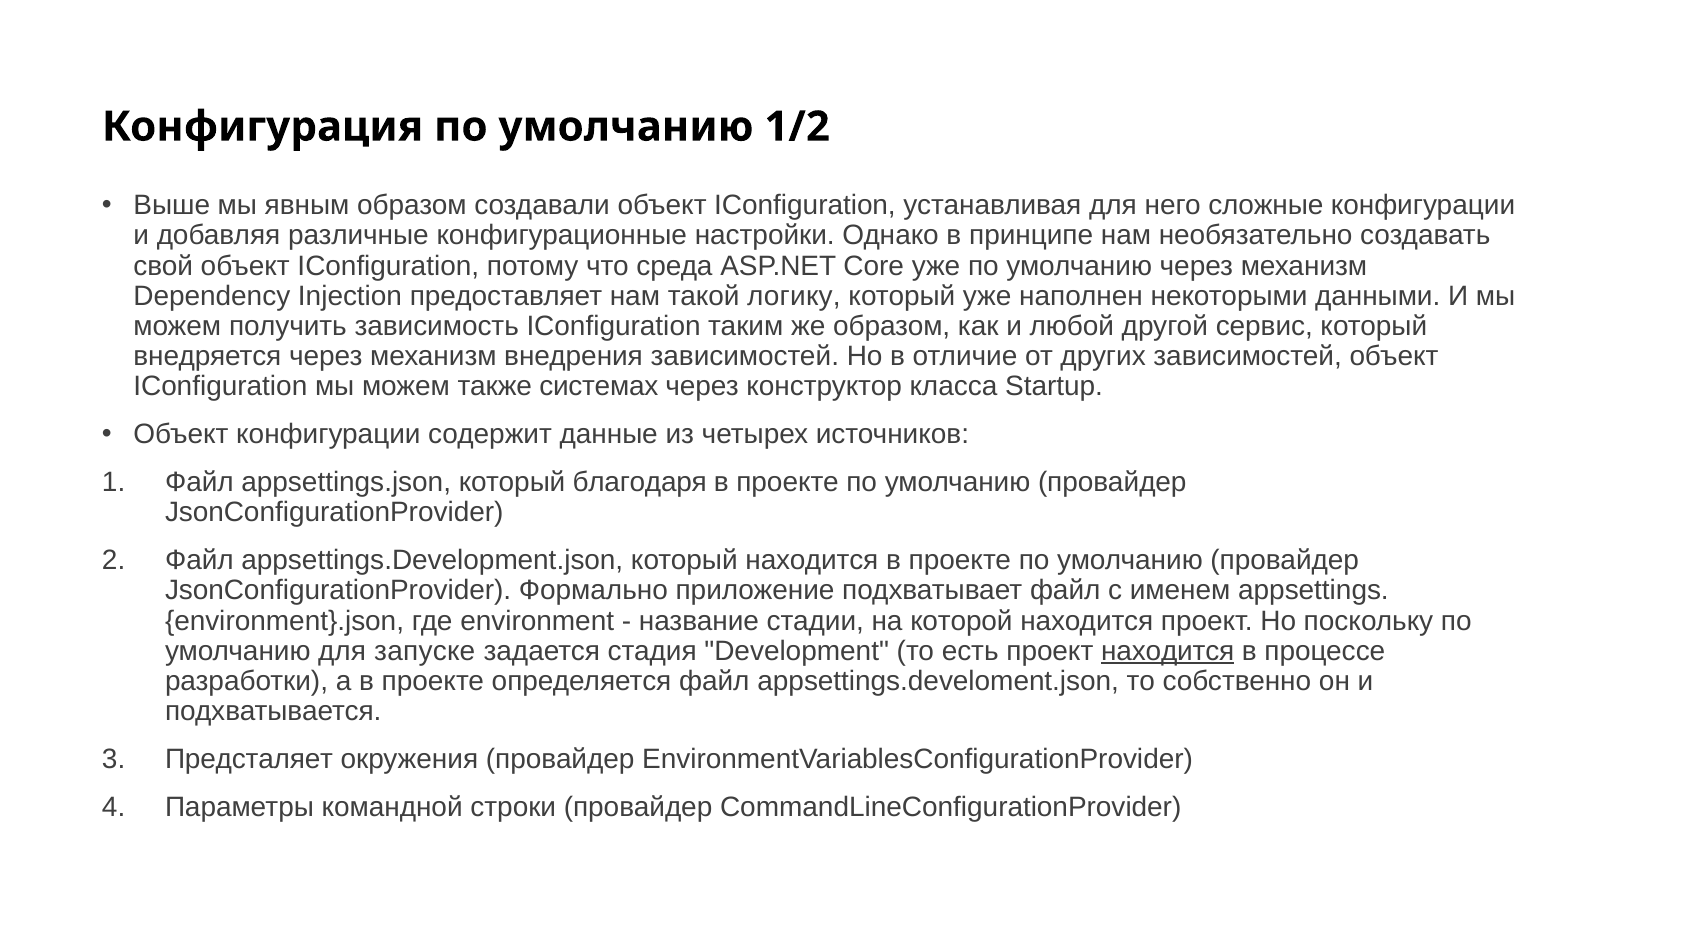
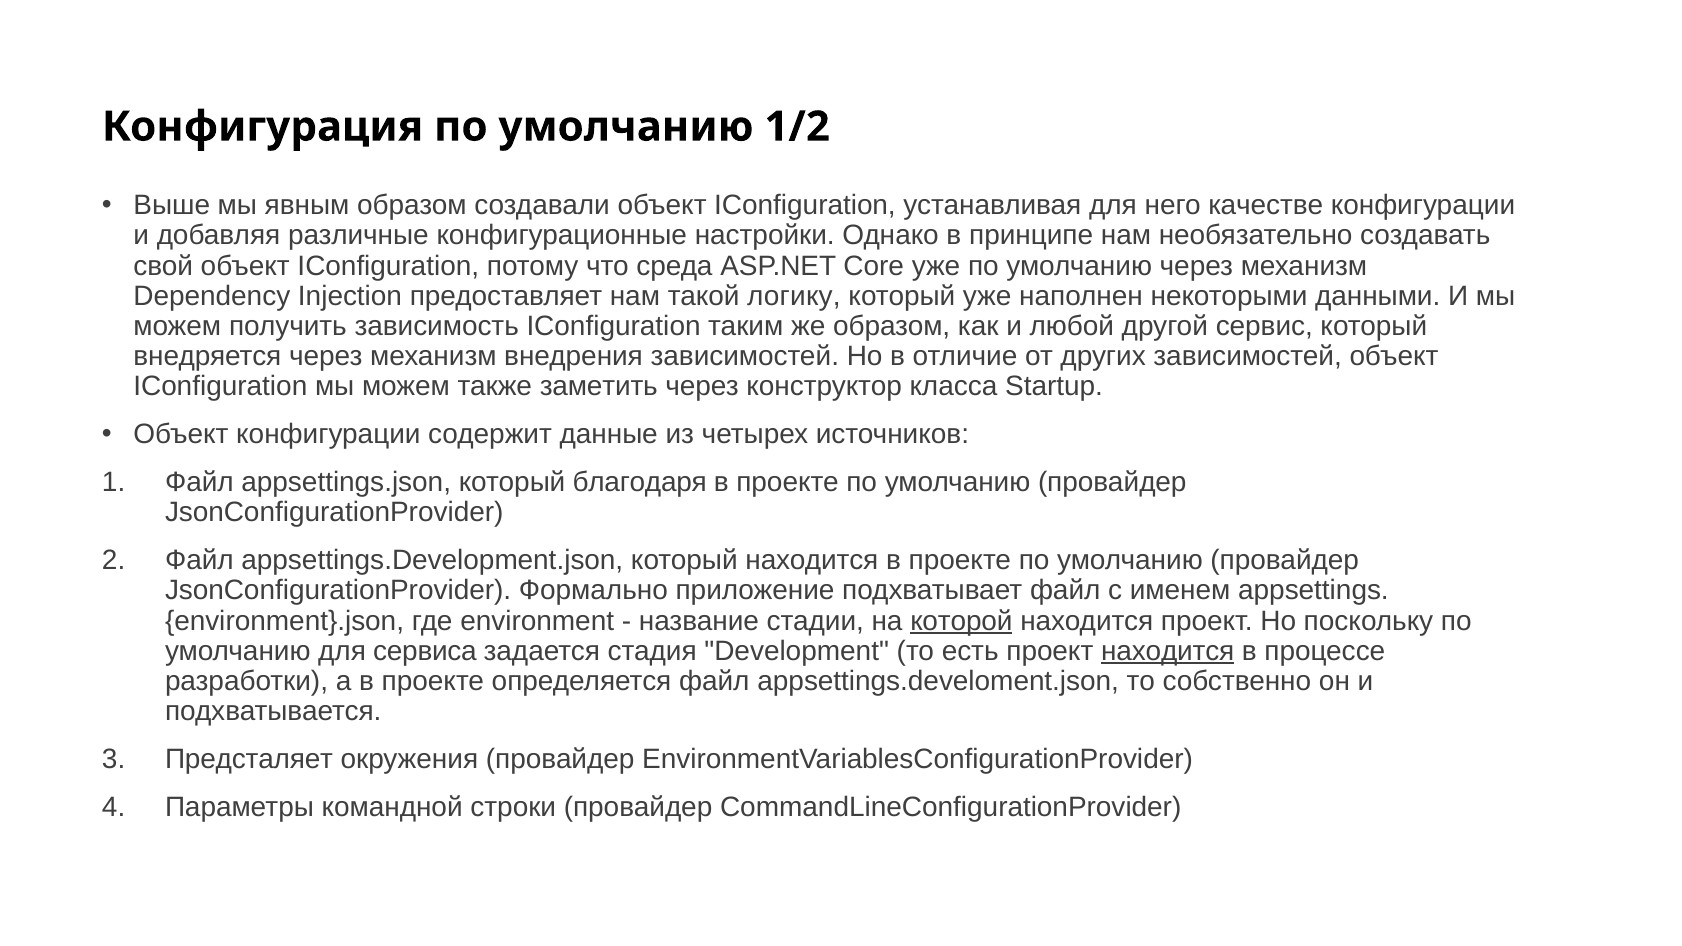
сложные: сложные -> качестве
системах: системах -> заметить
которой underline: none -> present
запуске: запуске -> сервиса
